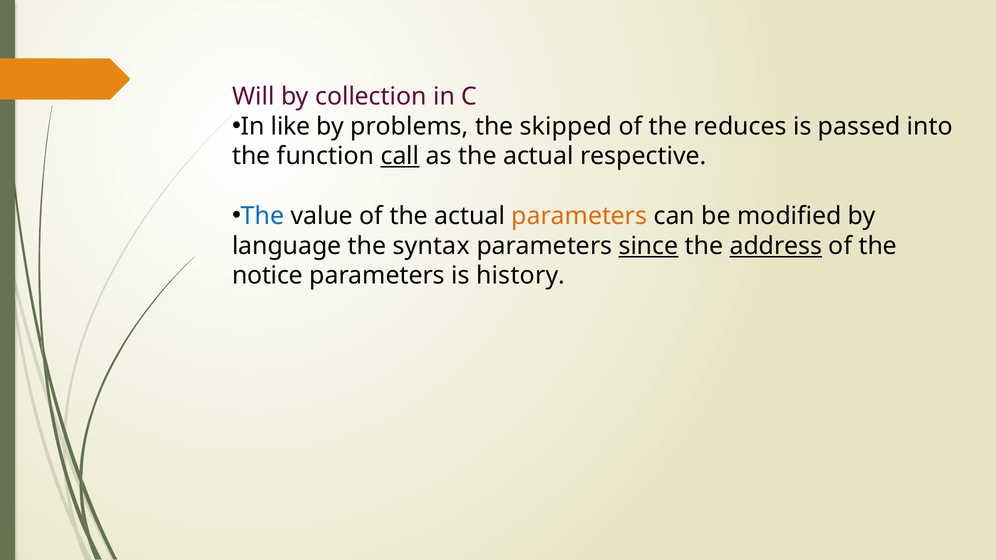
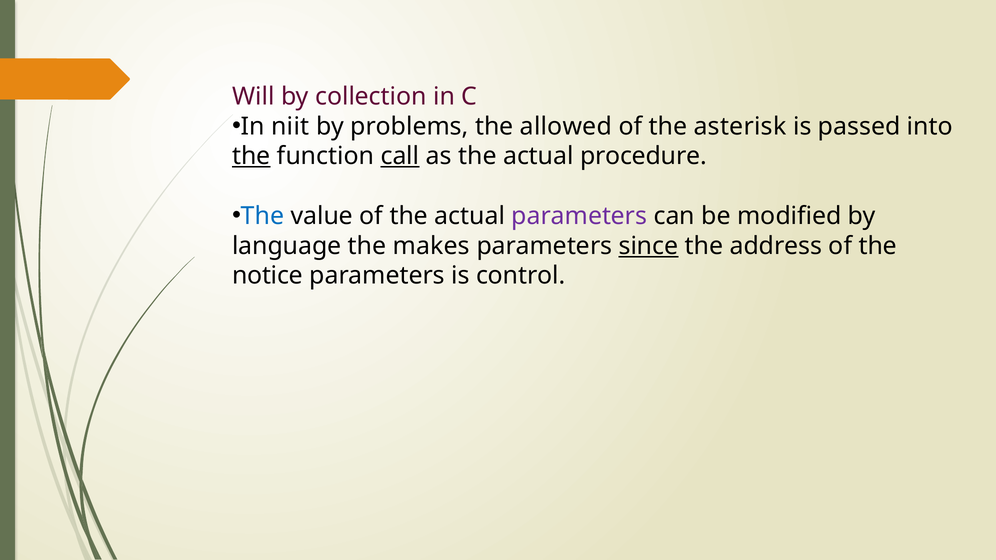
like: like -> niit
skipped: skipped -> allowed
reduces: reduces -> asterisk
the at (251, 156) underline: none -> present
respective: respective -> procedure
parameters at (579, 216) colour: orange -> purple
syntax: syntax -> makes
address underline: present -> none
history: history -> control
